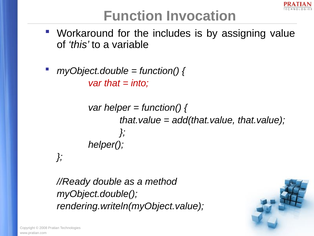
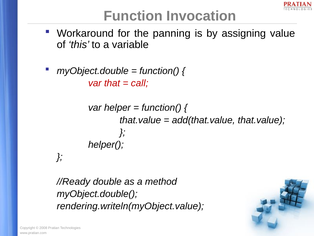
includes: includes -> panning
into: into -> call
